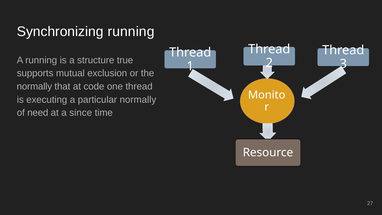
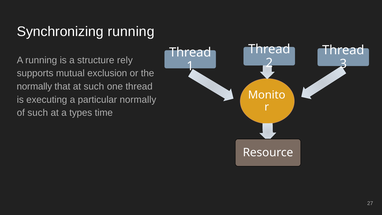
true: true -> rely
at code: code -> such
of need: need -> such
since: since -> types
